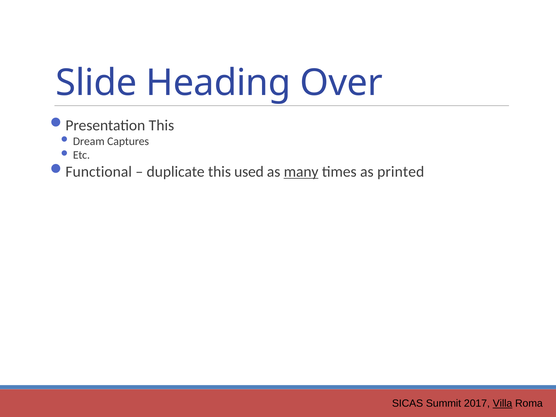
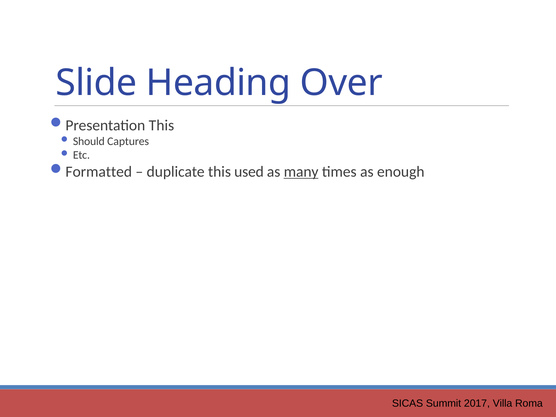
Dream: Dream -> Should
Functional: Functional -> Formatted
printed: printed -> enough
Villa underline: present -> none
